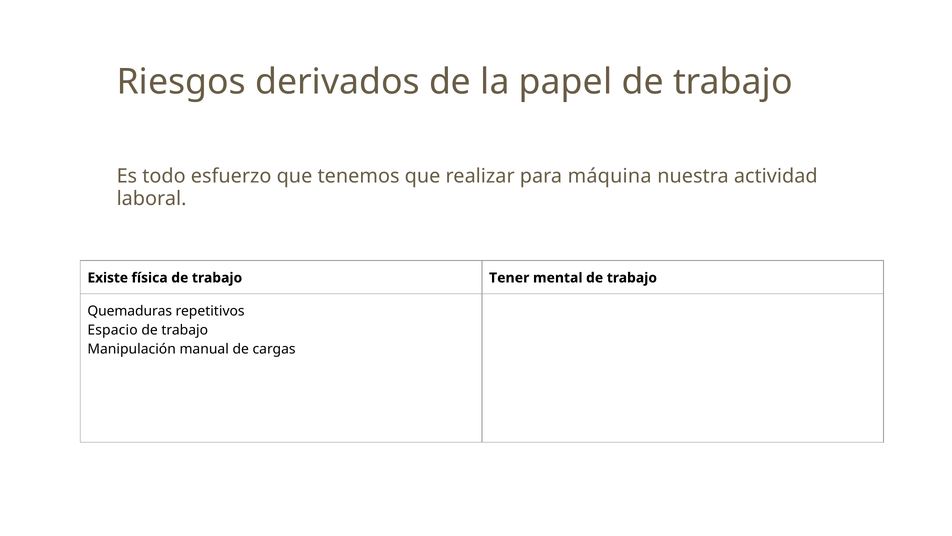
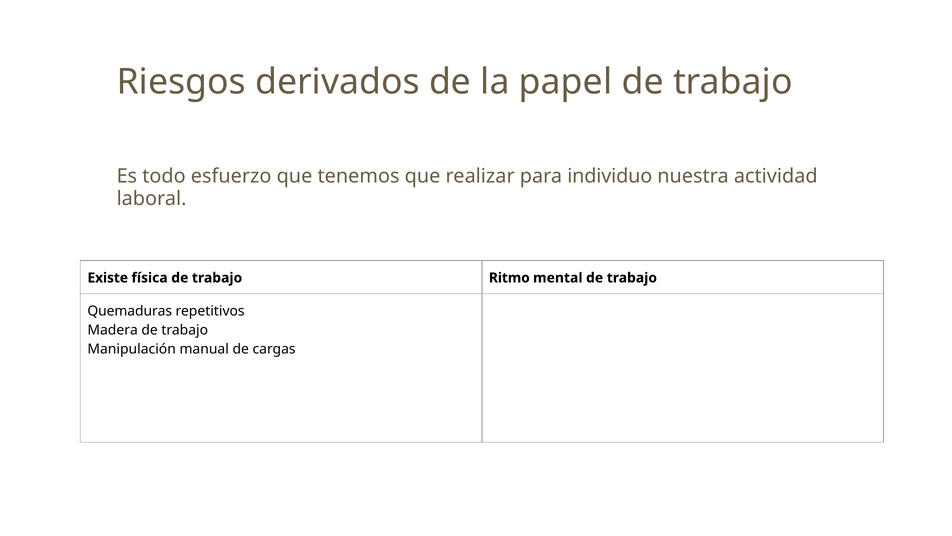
máquina: máquina -> individuo
Tener: Tener -> Ritmo
Espacio: Espacio -> Madera
